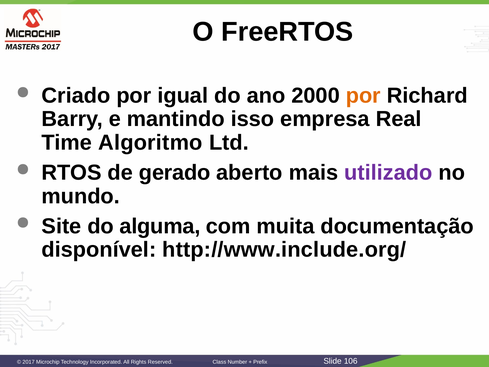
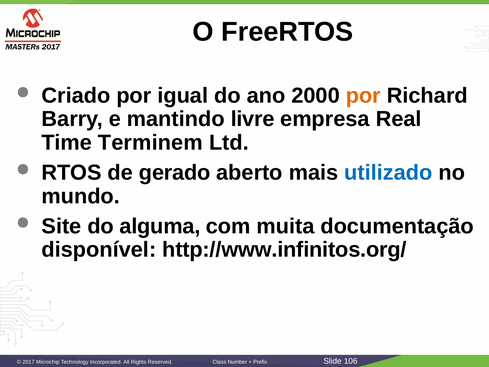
isso: isso -> livre
Algoritmo: Algoritmo -> Terminem
utilizado colour: purple -> blue
http://www.include.org/: http://www.include.org/ -> http://www.infinitos.org/
